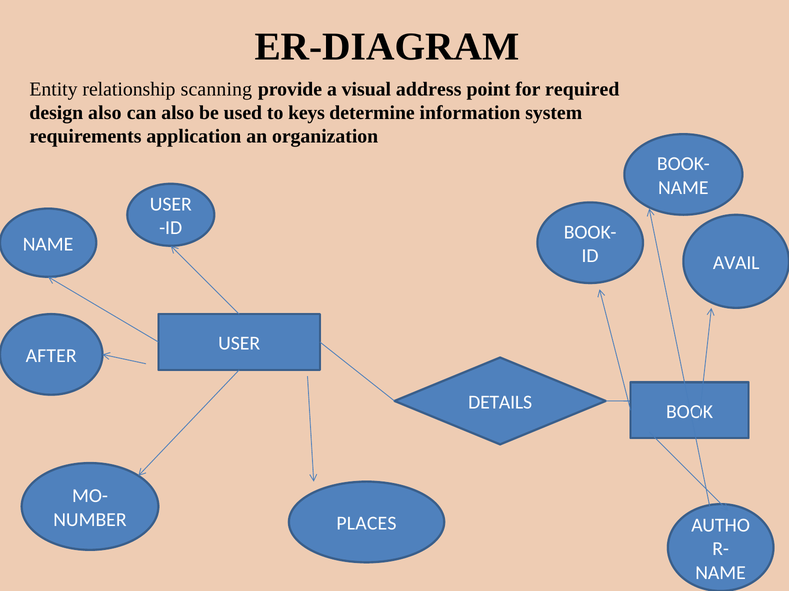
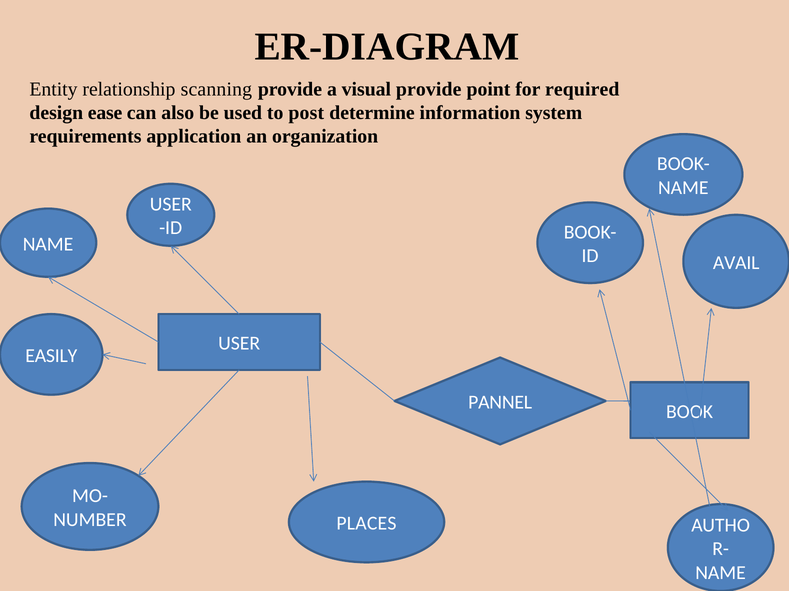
visual address: address -> provide
design also: also -> ease
keys: keys -> post
AFTER: AFTER -> EASILY
DETAILS: DETAILS -> PANNEL
